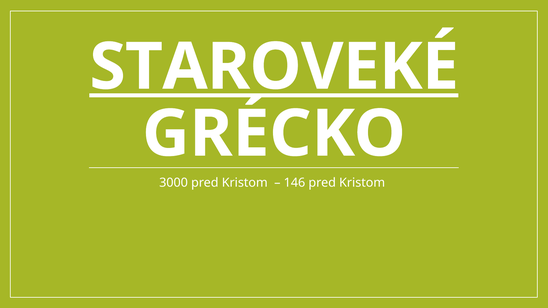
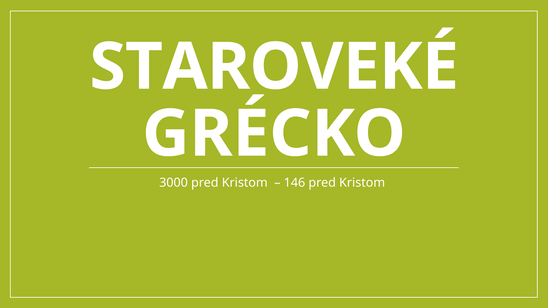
STAROVEKÉ underline: present -> none
